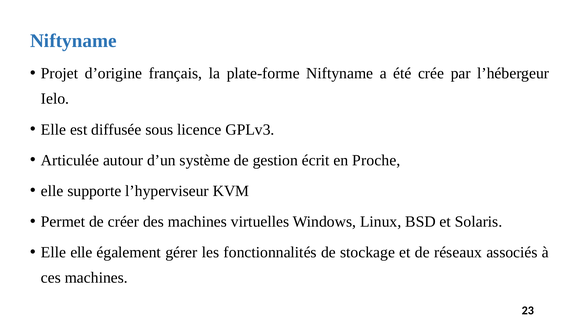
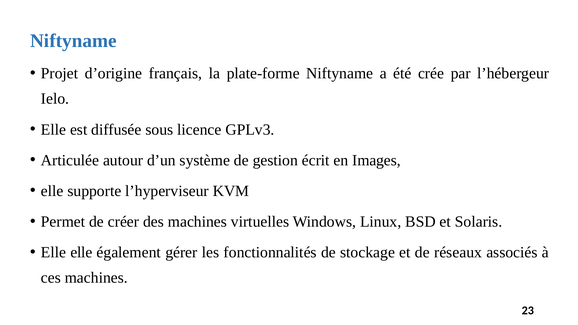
Proche: Proche -> Images
